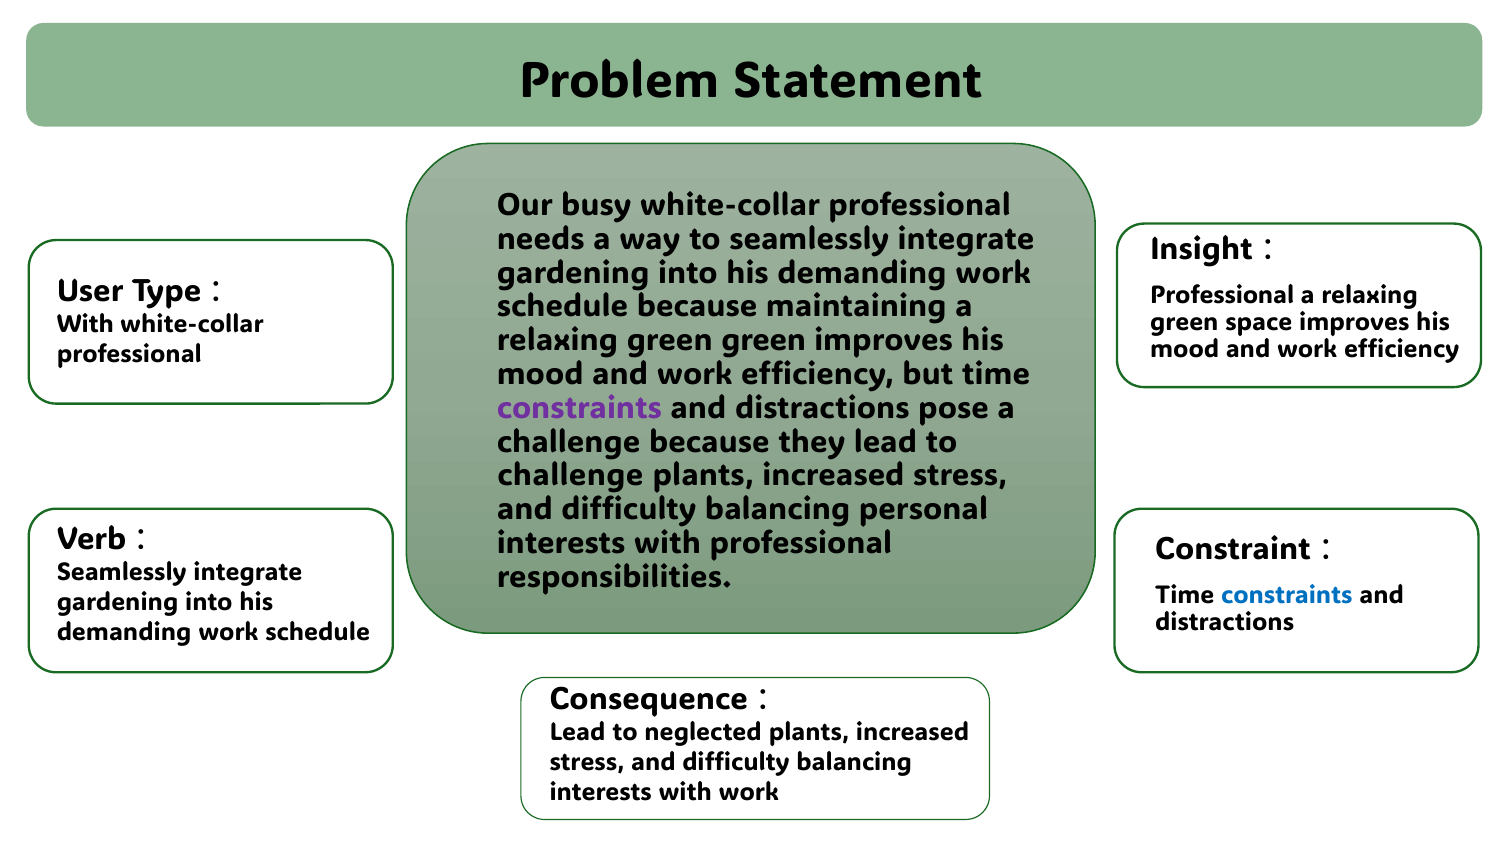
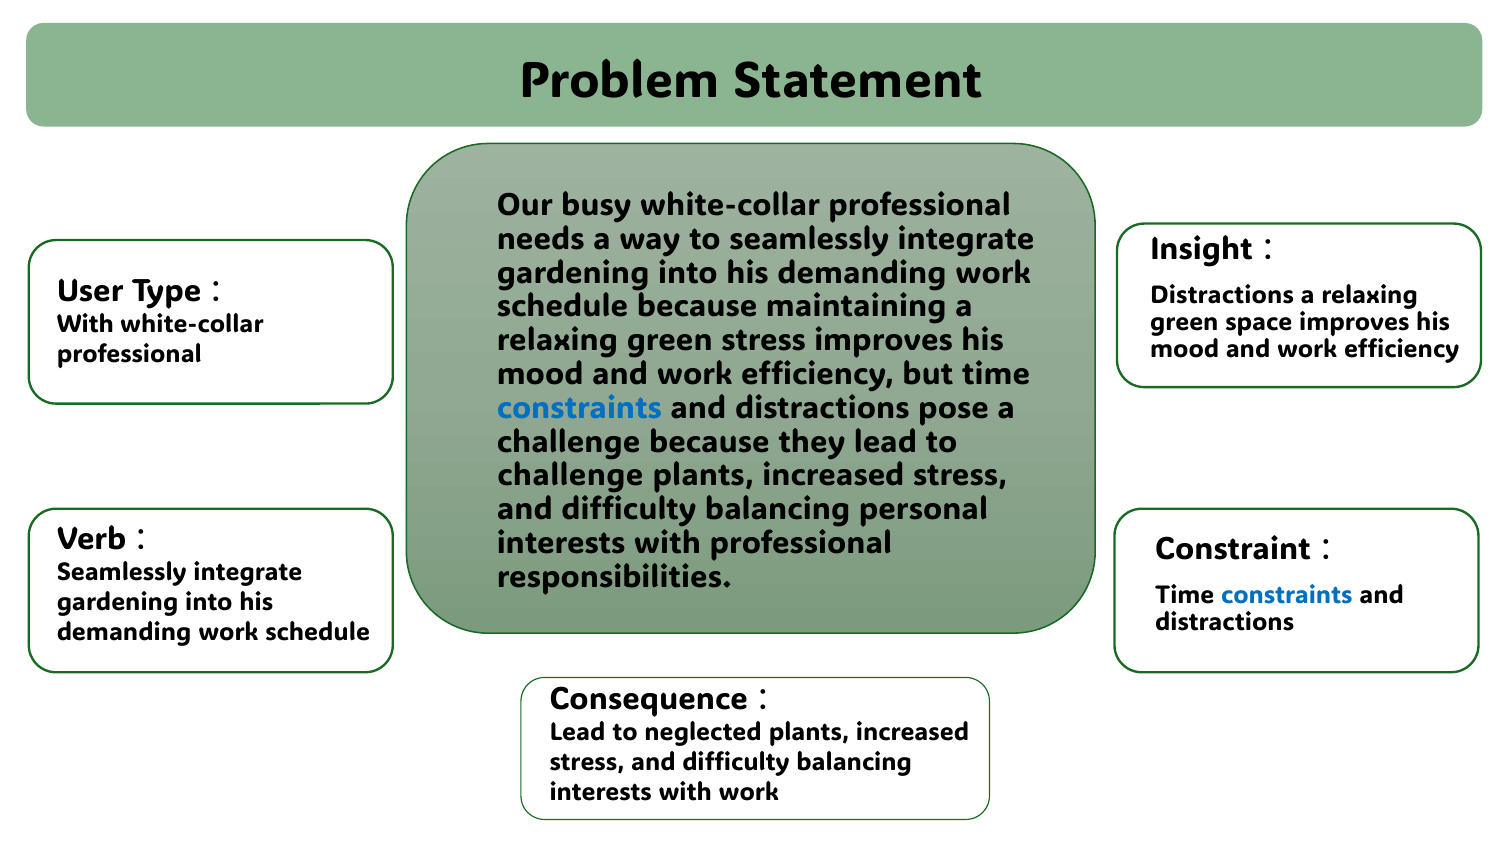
Professional at (1222, 296): Professional -> Distractions
green green: green -> stress
constraints at (579, 408) colour: purple -> blue
